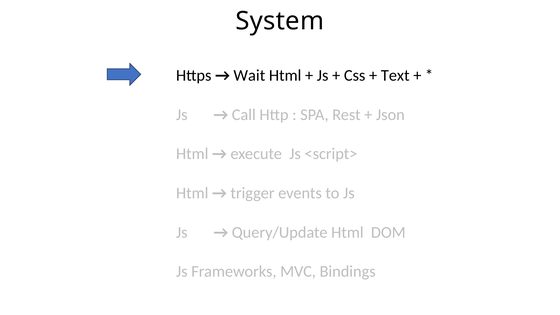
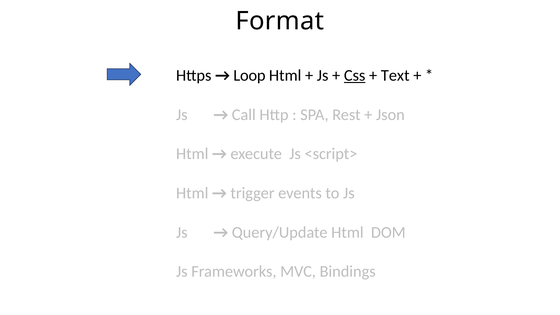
System: System -> Format
Wait: Wait -> Loop
Css underline: none -> present
